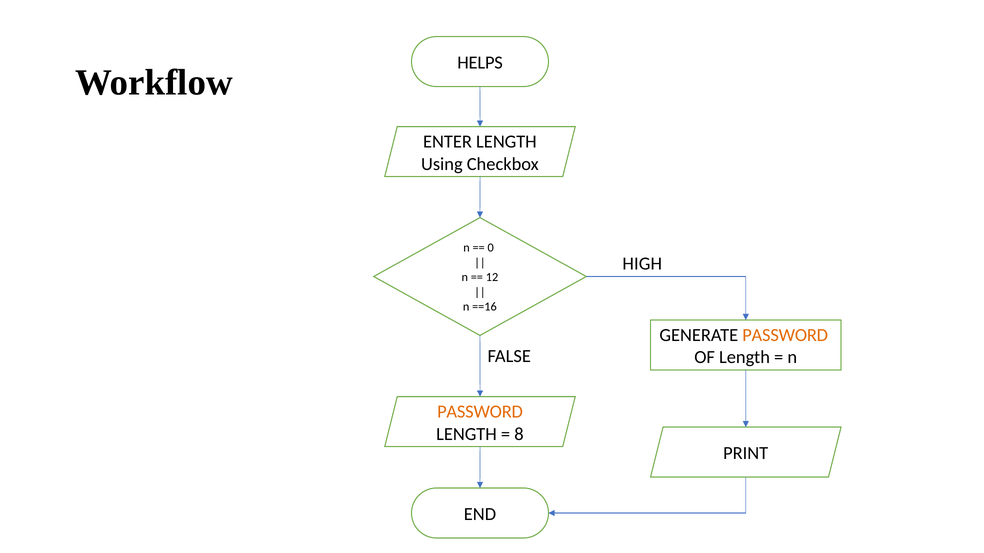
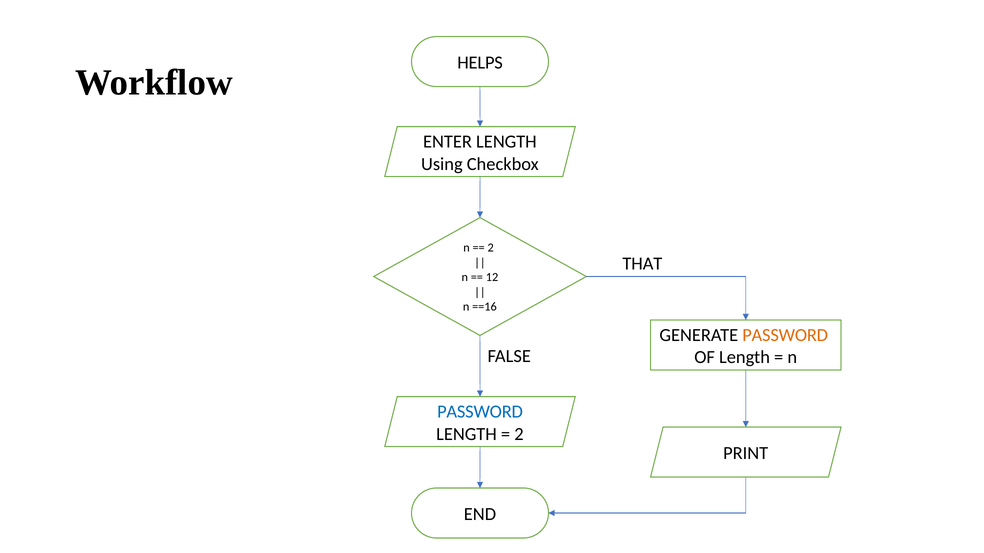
0 at (491, 248): 0 -> 2
HIGH: HIGH -> THAT
PASSWORD at (480, 412) colour: orange -> blue
8 at (519, 434): 8 -> 2
